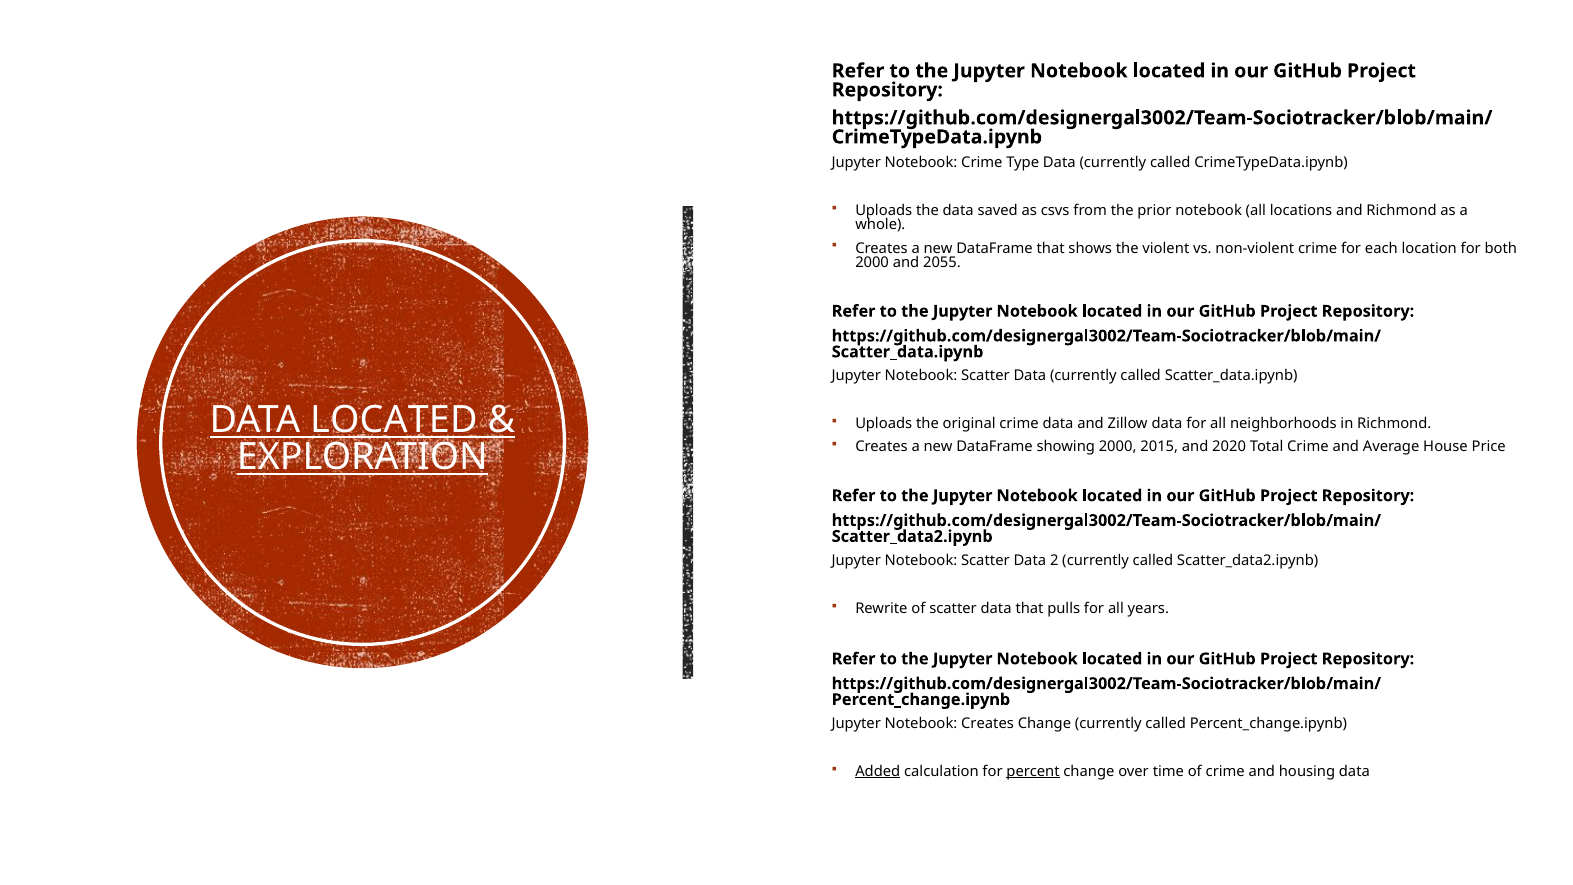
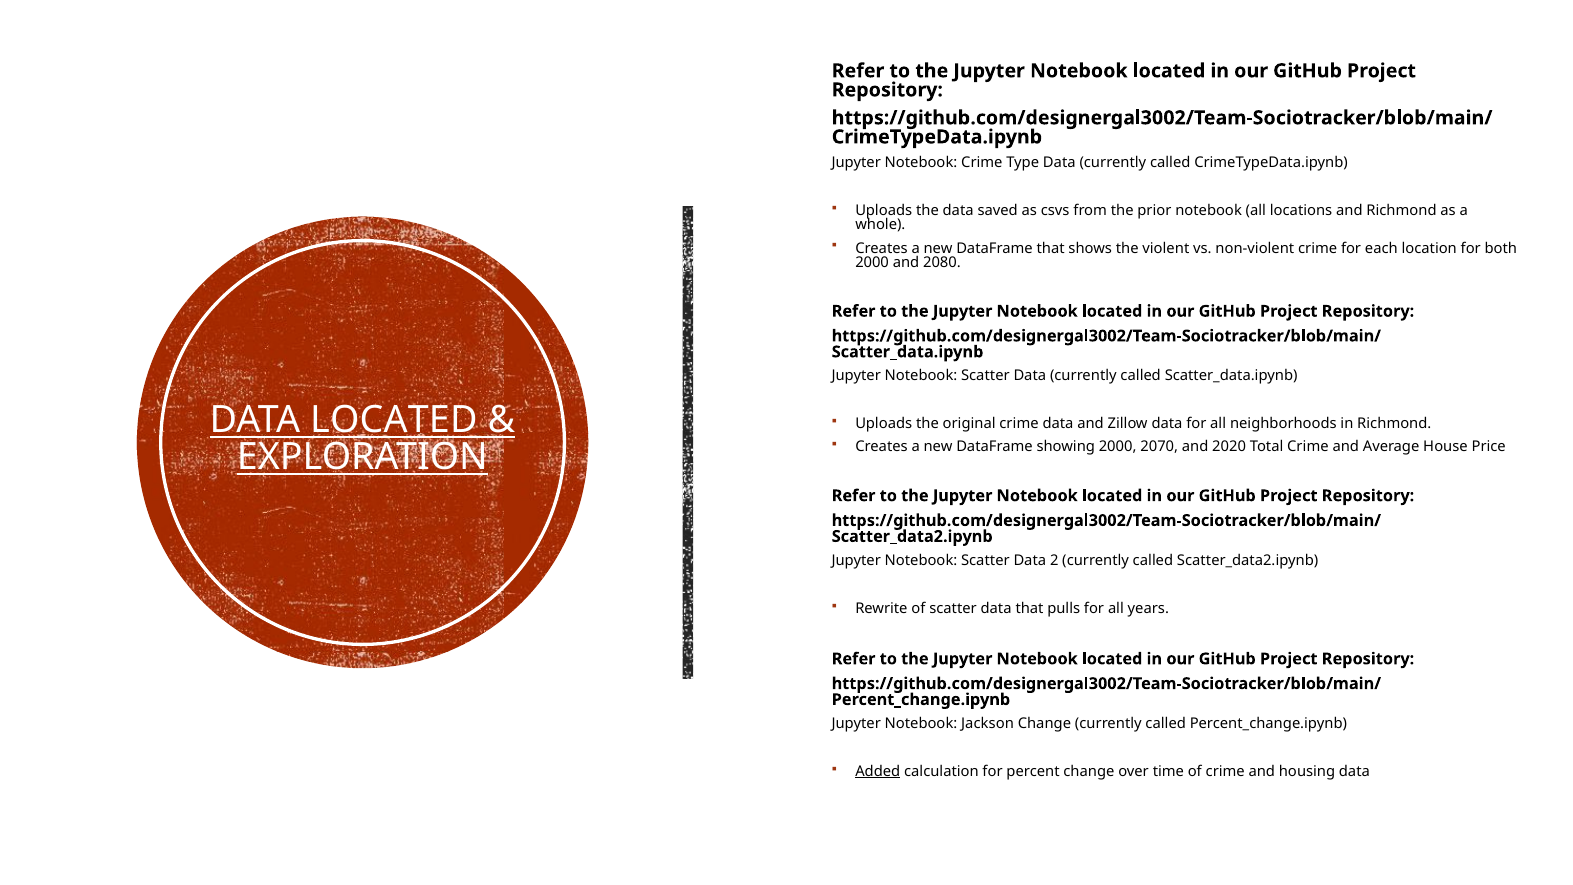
2055: 2055 -> 2080
2015: 2015 -> 2070
Notebook Creates: Creates -> Jackson
percent underline: present -> none
